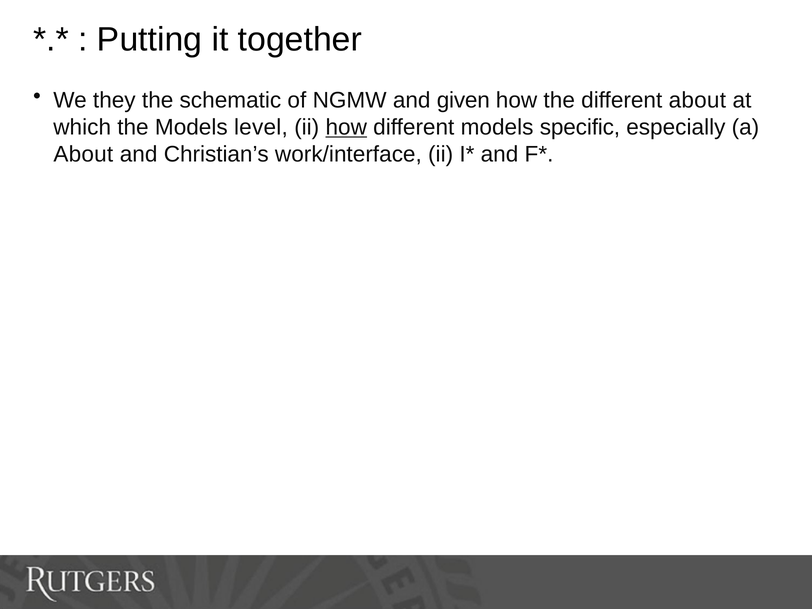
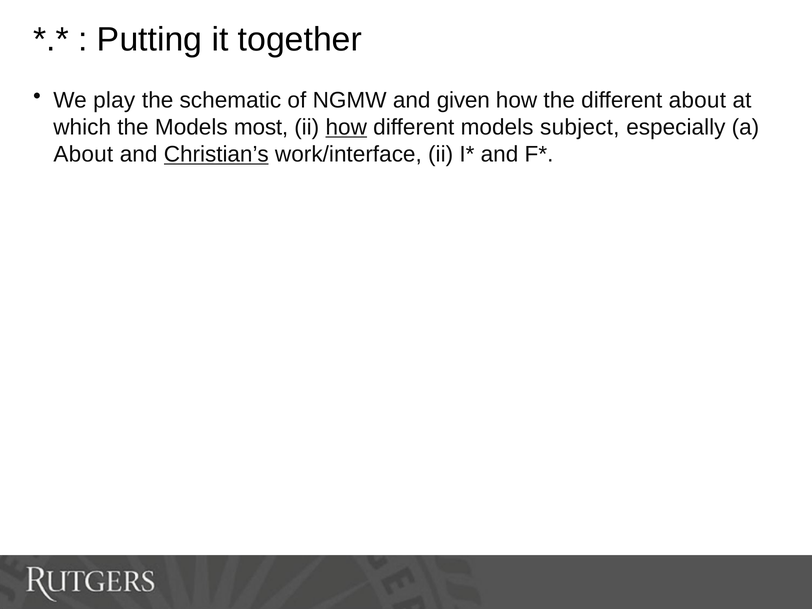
they: they -> play
level: level -> most
specific: specific -> subject
Christian’s underline: none -> present
